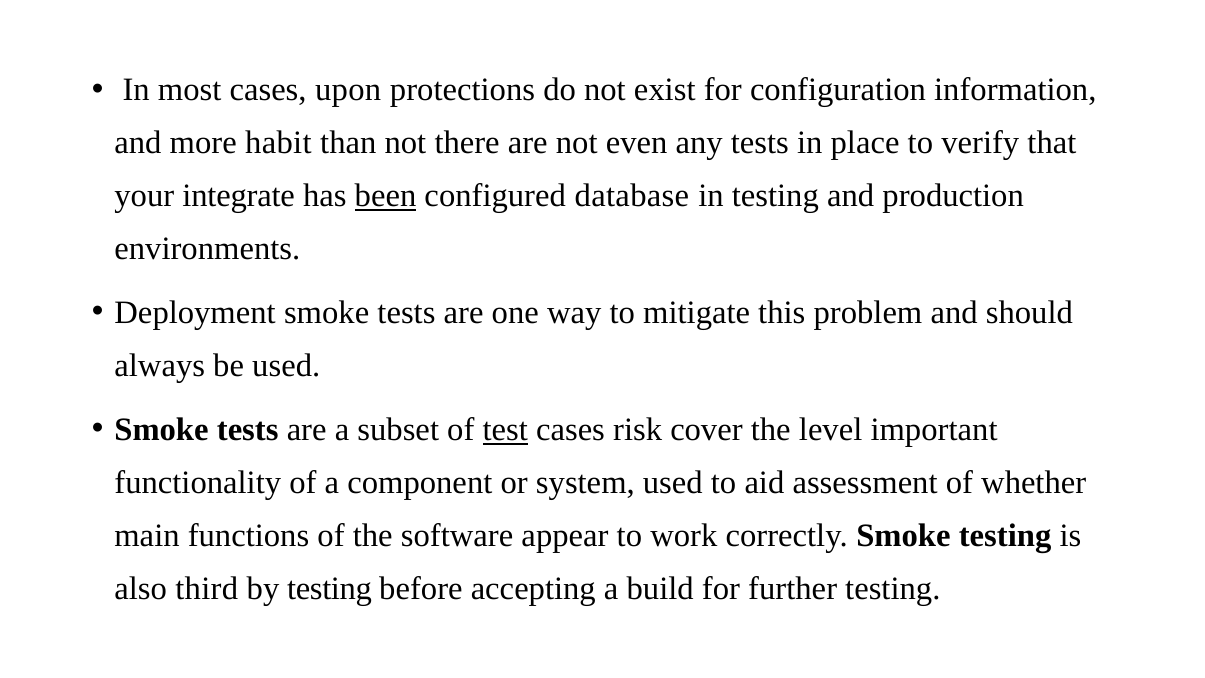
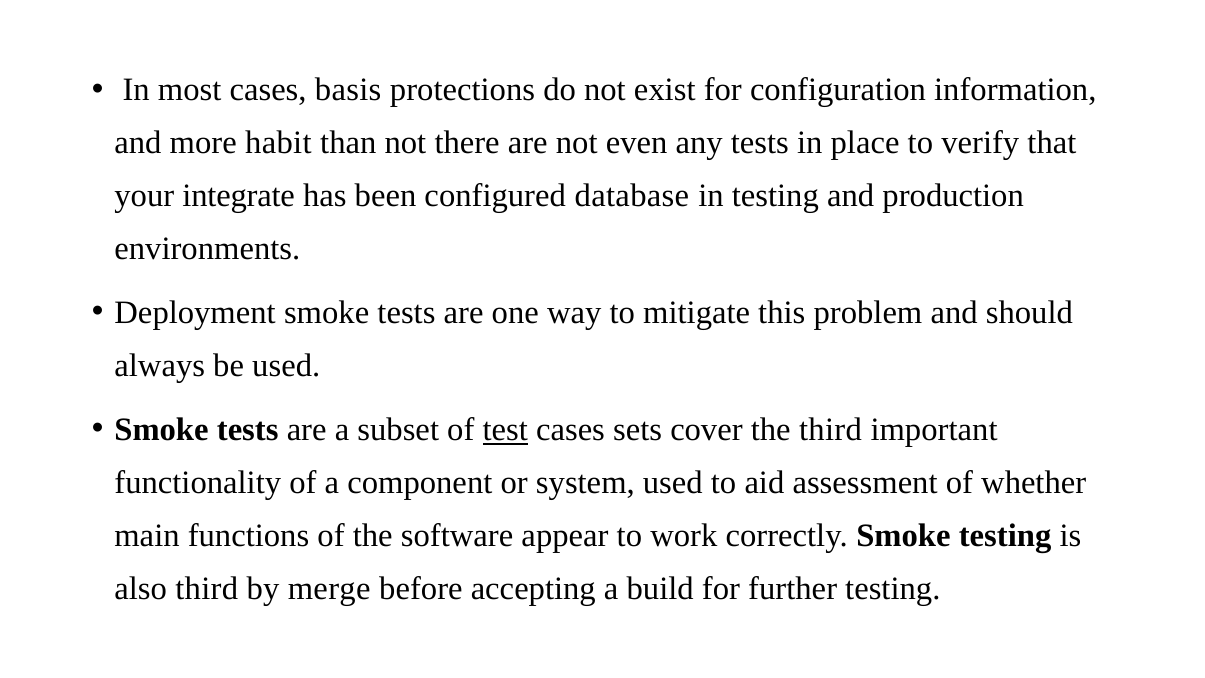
upon: upon -> basis
been underline: present -> none
risk: risk -> sets
the level: level -> third
by testing: testing -> merge
